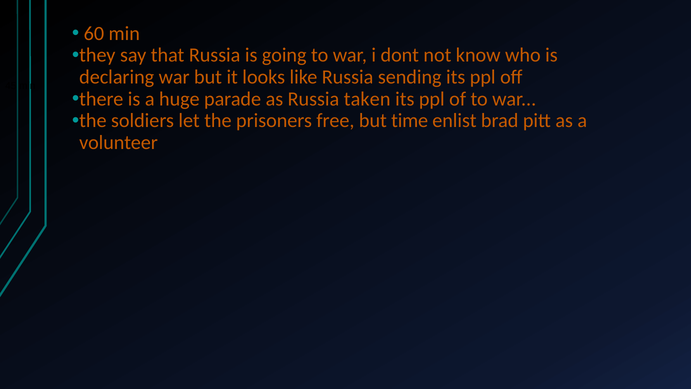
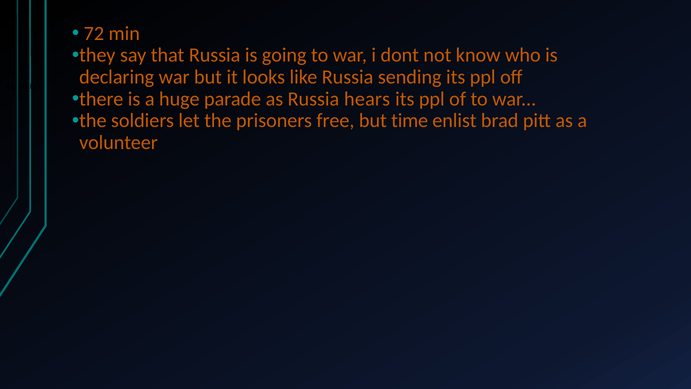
60: 60 -> 72
taken: taken -> hears
